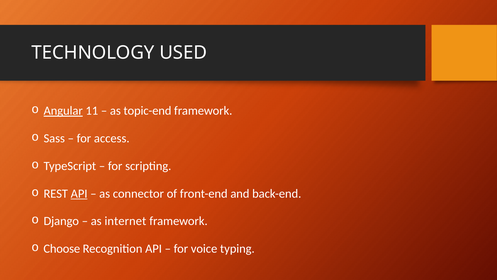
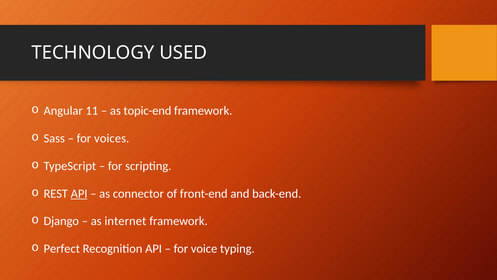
Angular underline: present -> none
access: access -> voices
Choose: Choose -> Perfect
